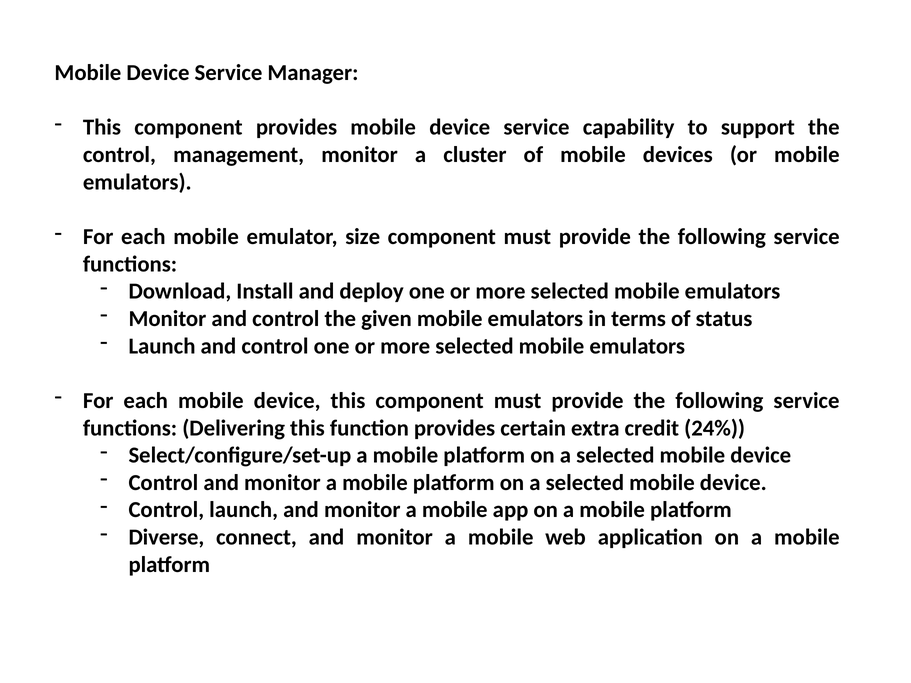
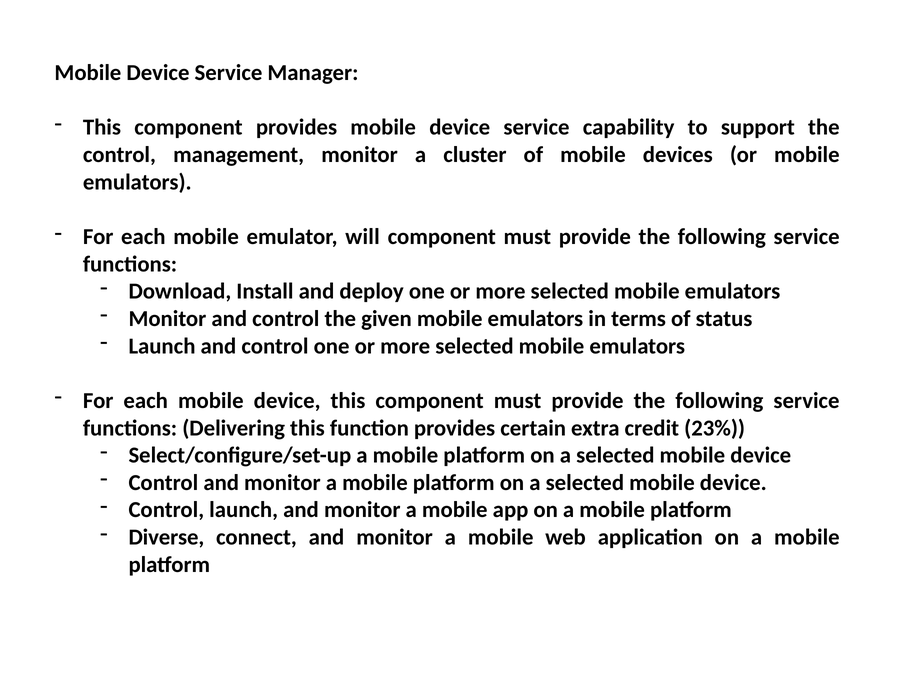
size: size -> will
24%: 24% -> 23%
